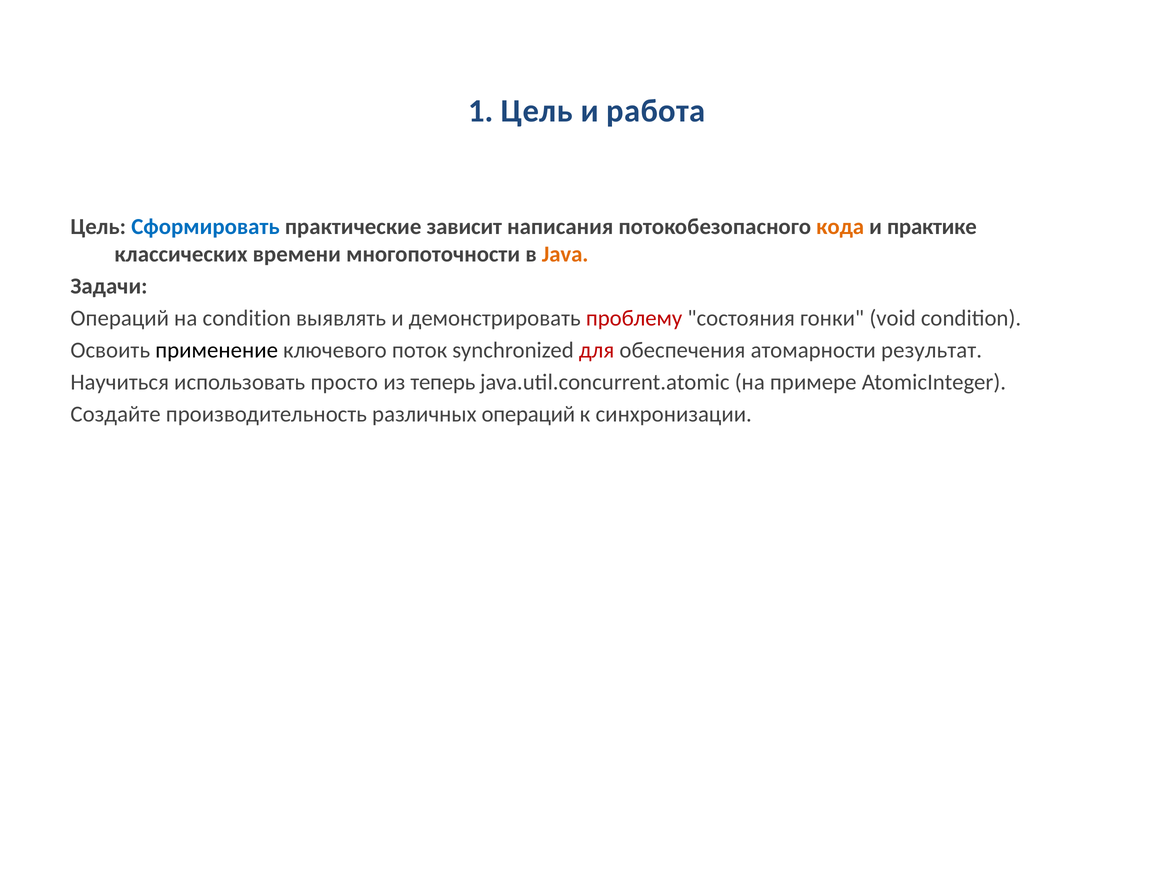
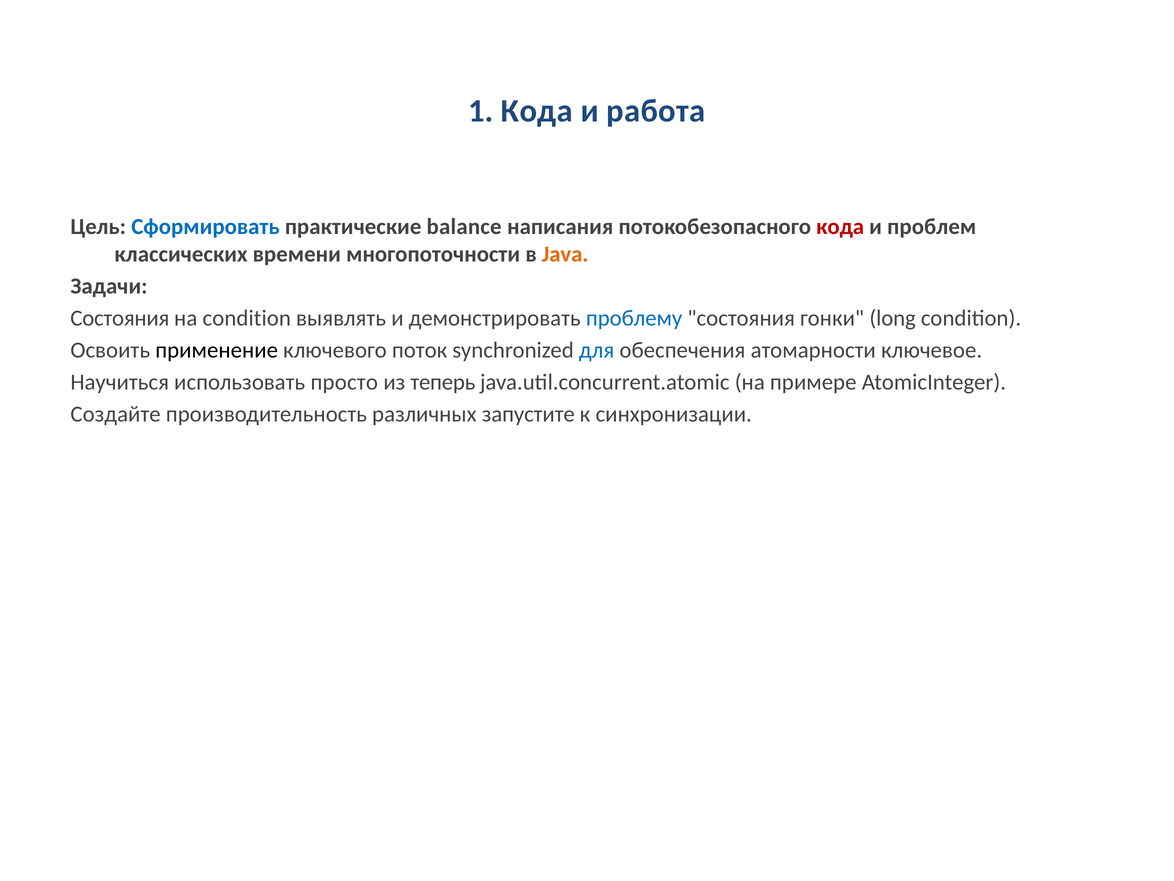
1 Цель: Цель -> Кода
зависит: зависит -> balance
кода at (840, 227) colour: orange -> red
практике: практике -> проблем
Операций at (120, 318): Операций -> Состояния
проблему colour: red -> blue
void: void -> long
для colour: red -> blue
результат: результат -> ключевое
различных операций: операций -> запустите
